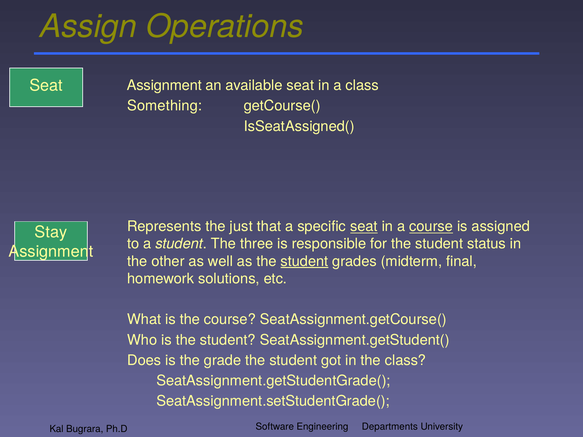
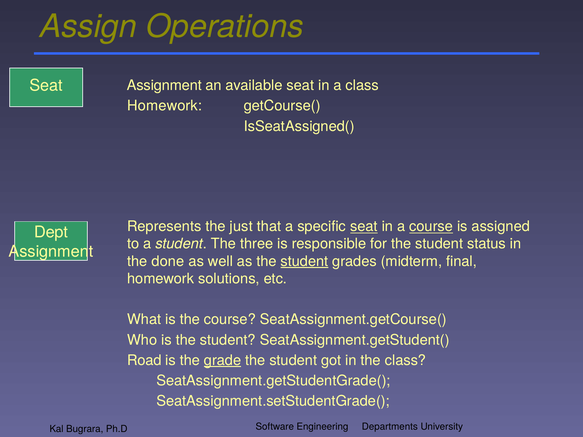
Something at (165, 106): Something -> Homework
Stay: Stay -> Dept
other: other -> done
Does: Does -> Road
grade underline: none -> present
